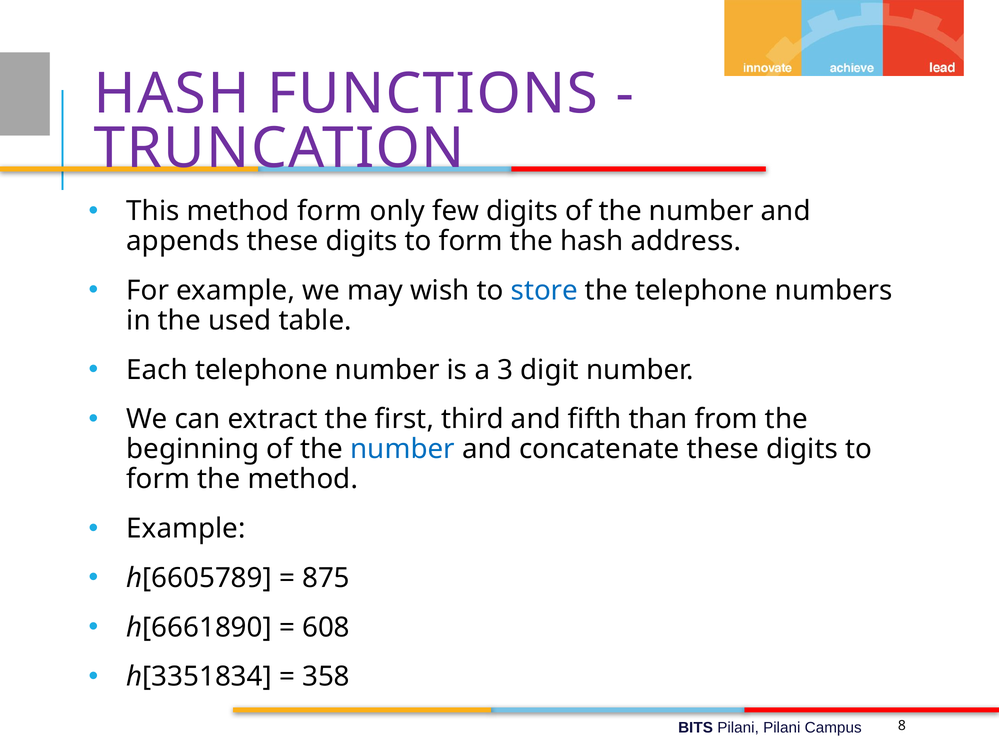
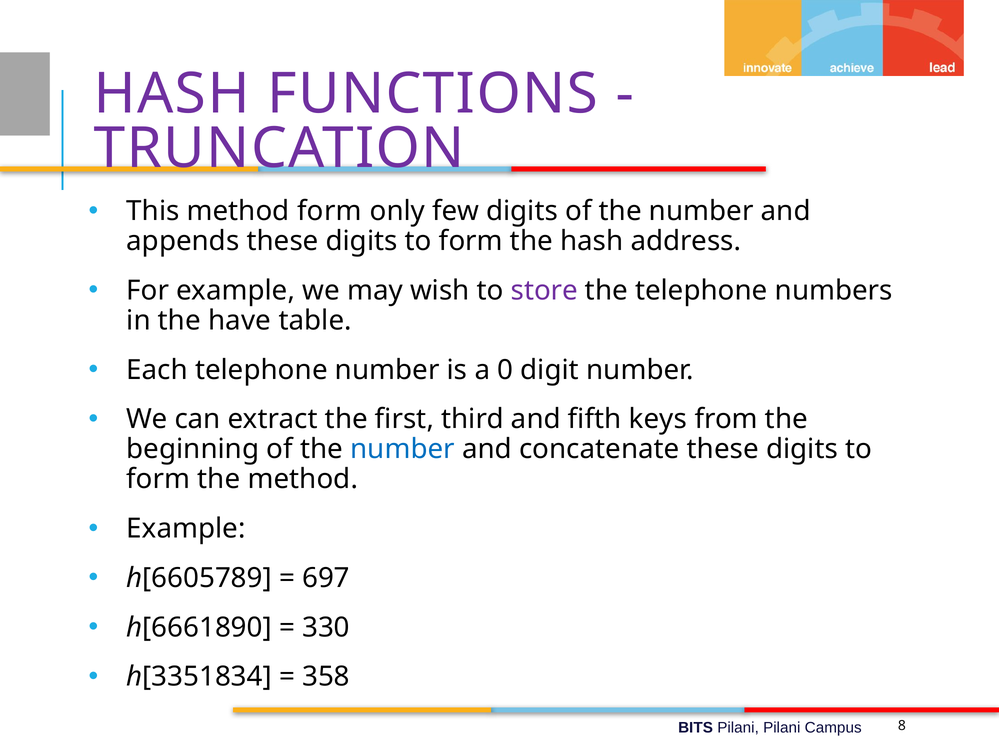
store colour: blue -> purple
used: used -> have
3: 3 -> 0
than: than -> keys
875: 875 -> 697
608: 608 -> 330
